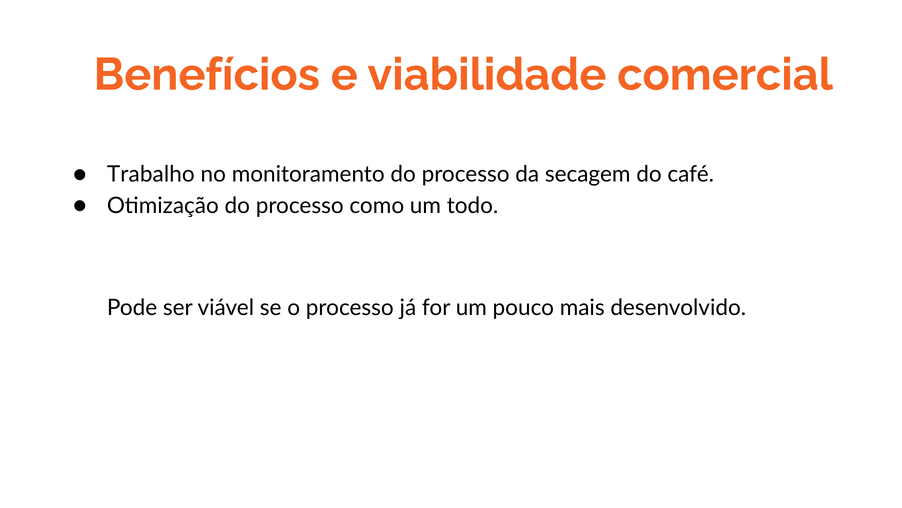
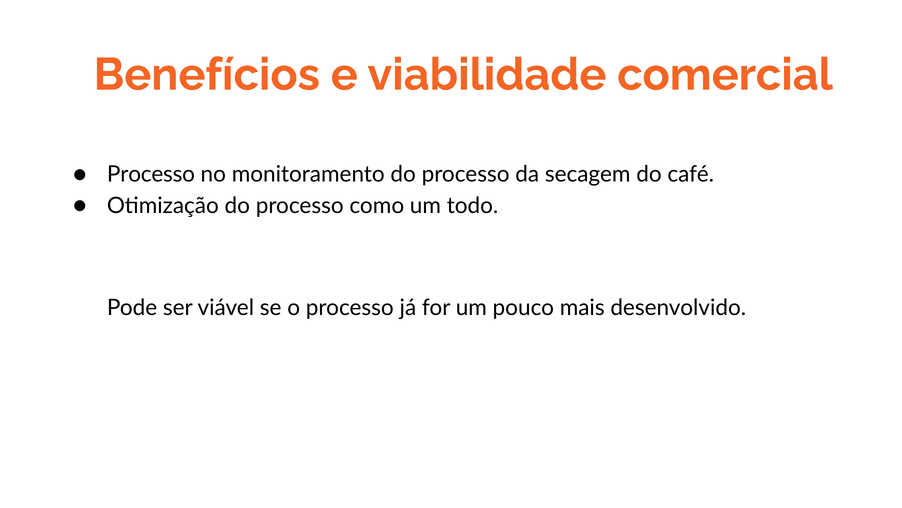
Trabalho at (151, 174): Trabalho -> Processo
